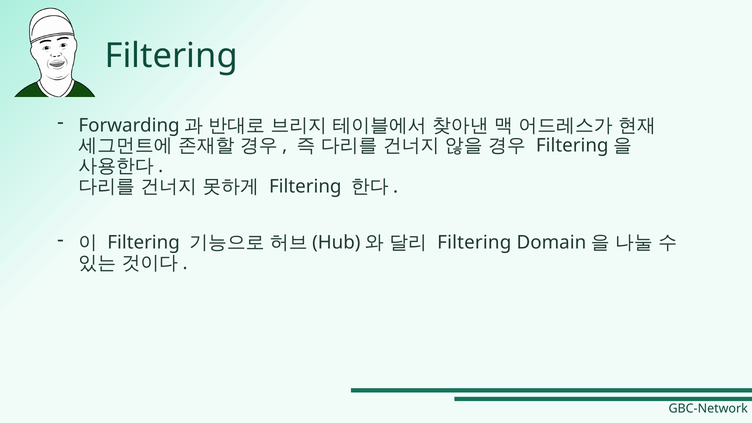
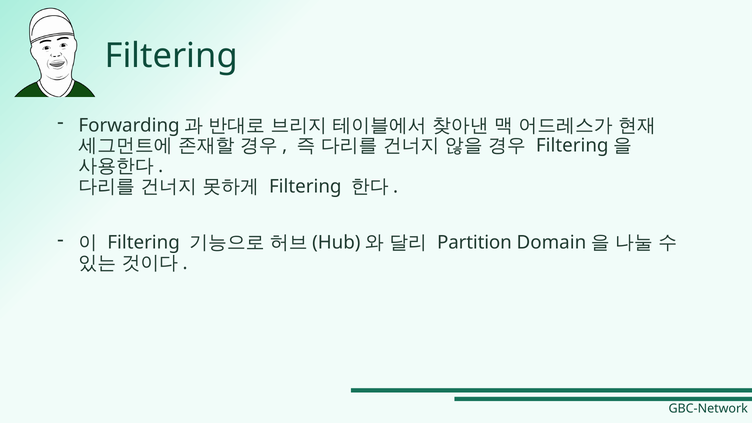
Filtering at (474, 243): Filtering -> Partition
